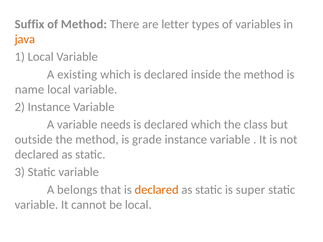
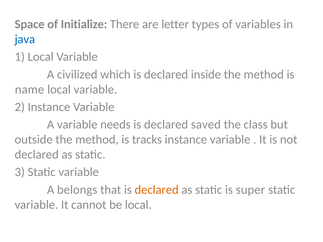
Suffix: Suffix -> Space
of Method: Method -> Initialize
java colour: orange -> blue
existing: existing -> civilized
declared which: which -> saved
grade: grade -> tracks
